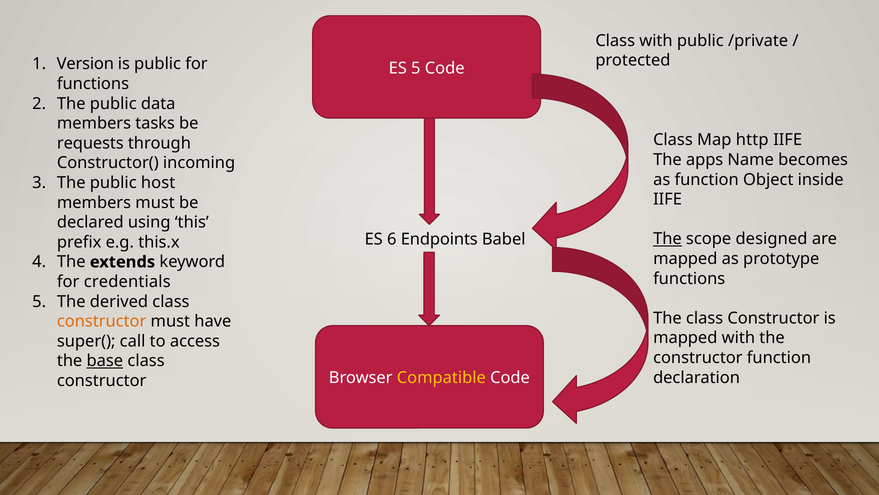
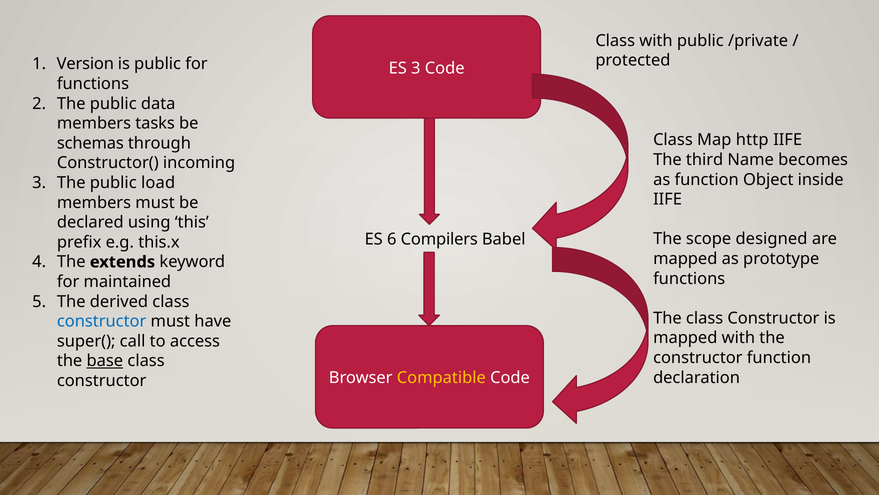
ES 5: 5 -> 3
requests: requests -> schemas
apps: apps -> third
host: host -> load
The at (667, 239) underline: present -> none
Endpoints: Endpoints -> Compilers
credentials: credentials -> maintained
constructor at (102, 321) colour: orange -> blue
